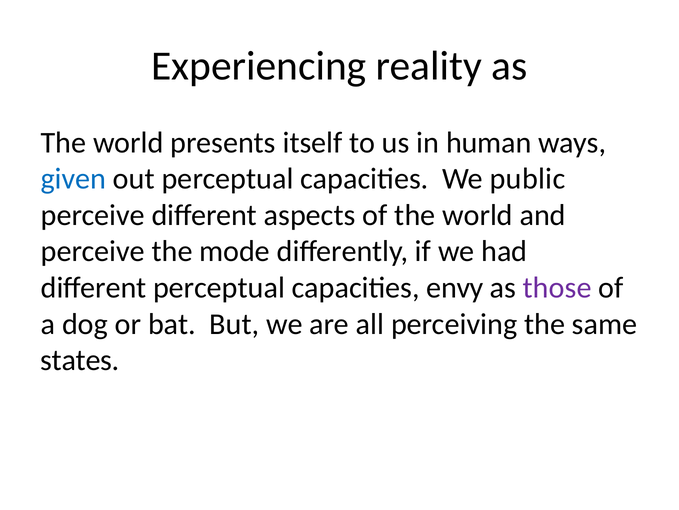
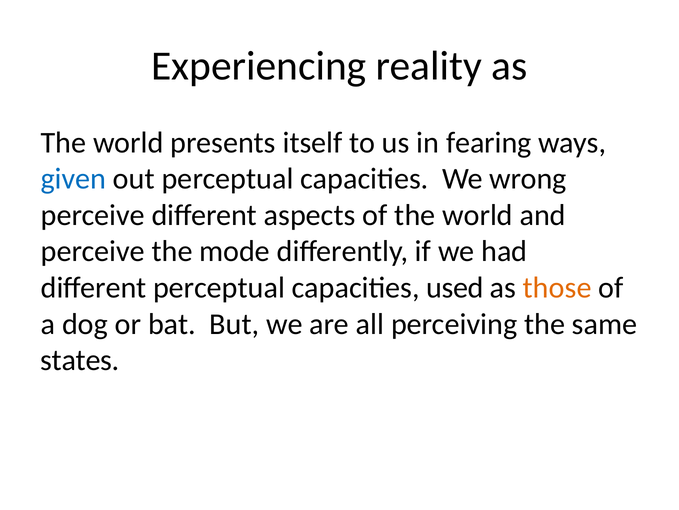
human: human -> fearing
public: public -> wrong
envy: envy -> used
those colour: purple -> orange
